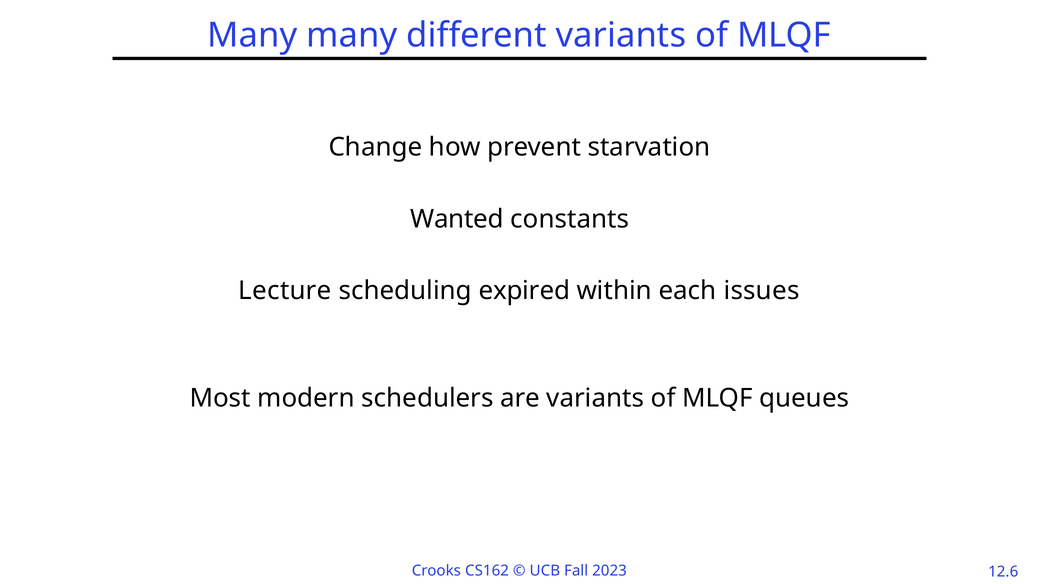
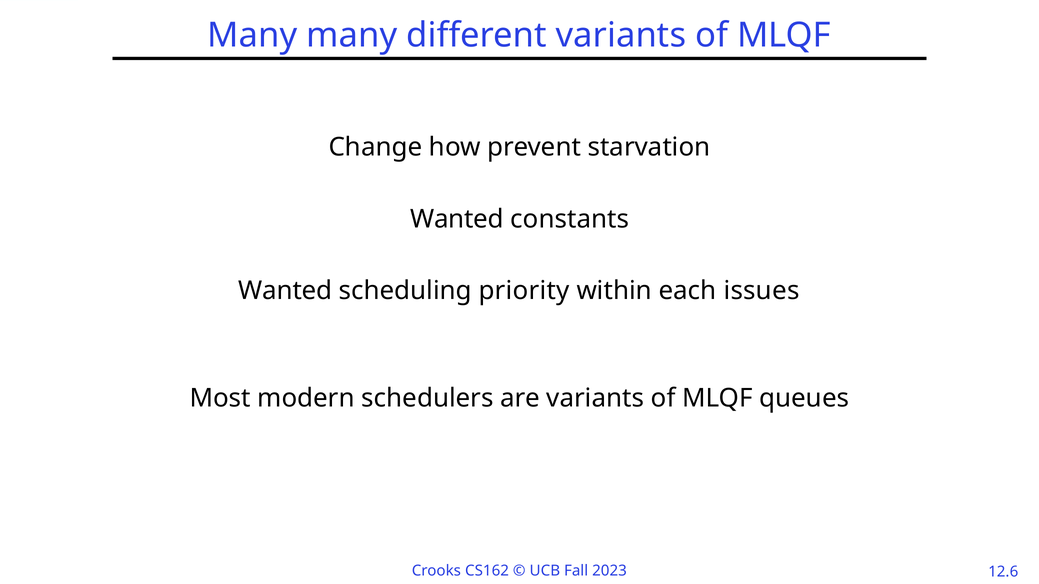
Lecture at (285, 291): Lecture -> Wanted
expired: expired -> priority
